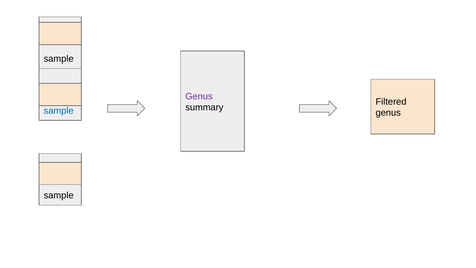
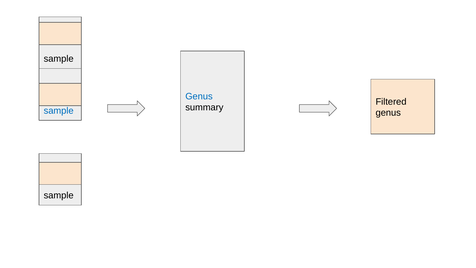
Genus at (199, 96) colour: purple -> blue
